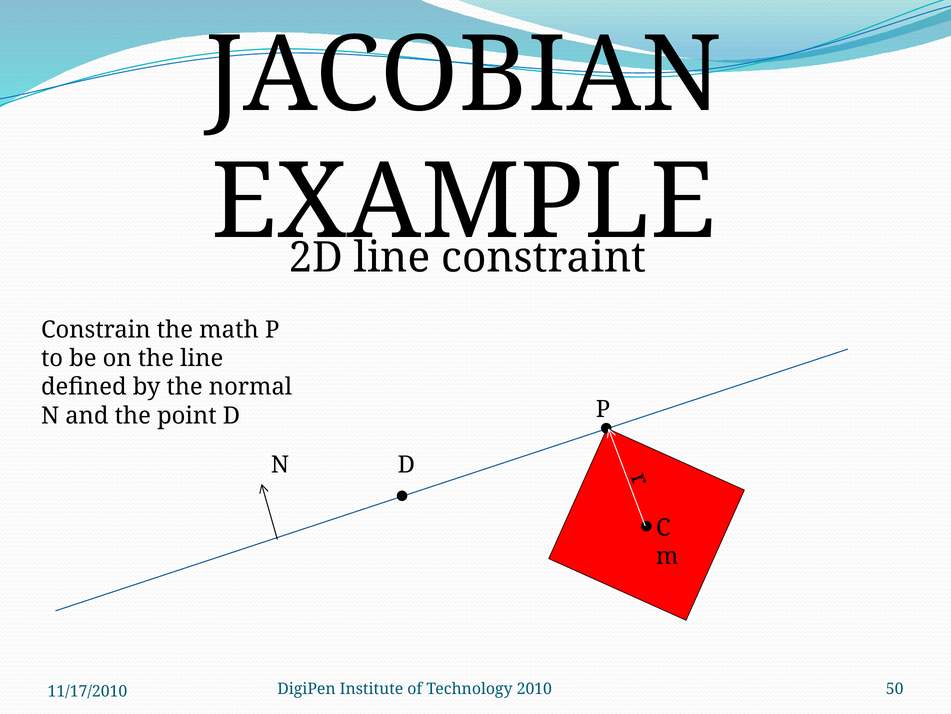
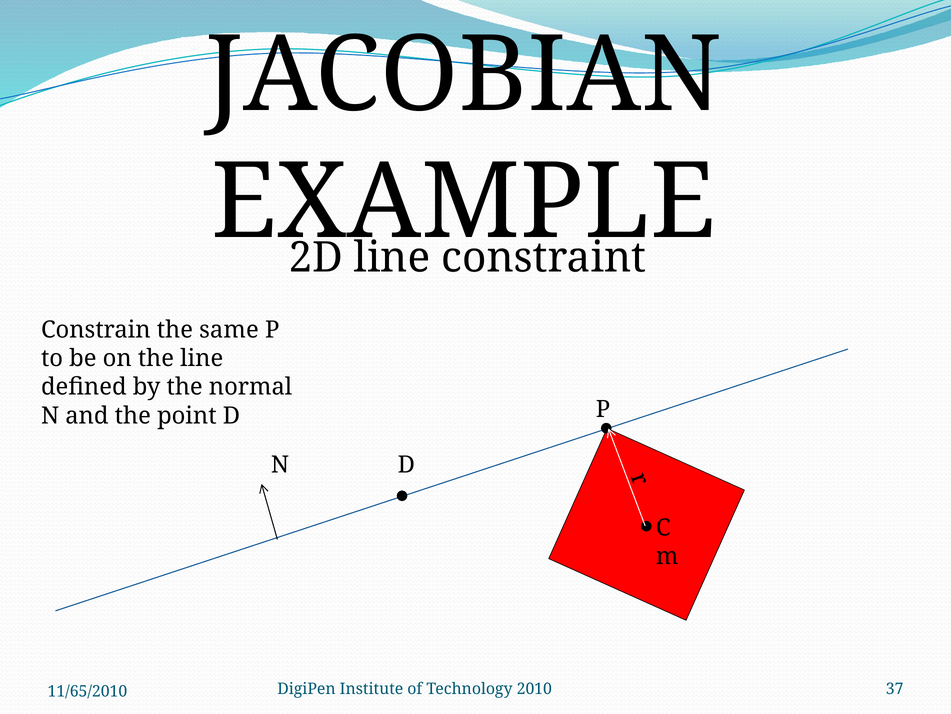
math: math -> same
50: 50 -> 37
11/17/2010: 11/17/2010 -> 11/65/2010
